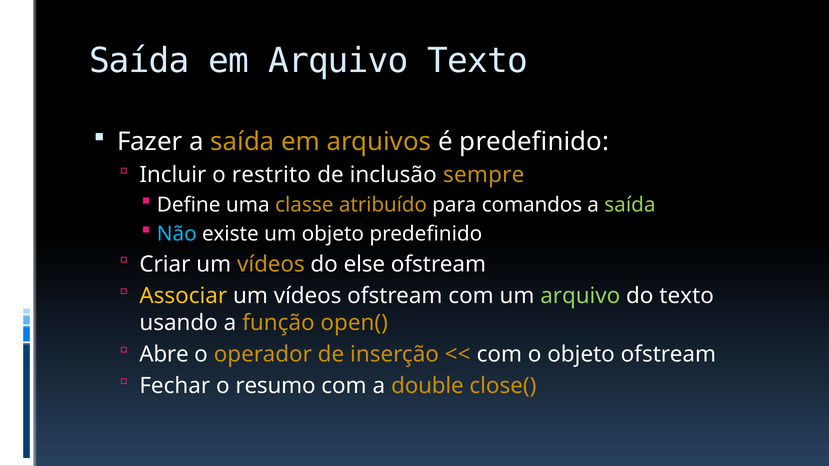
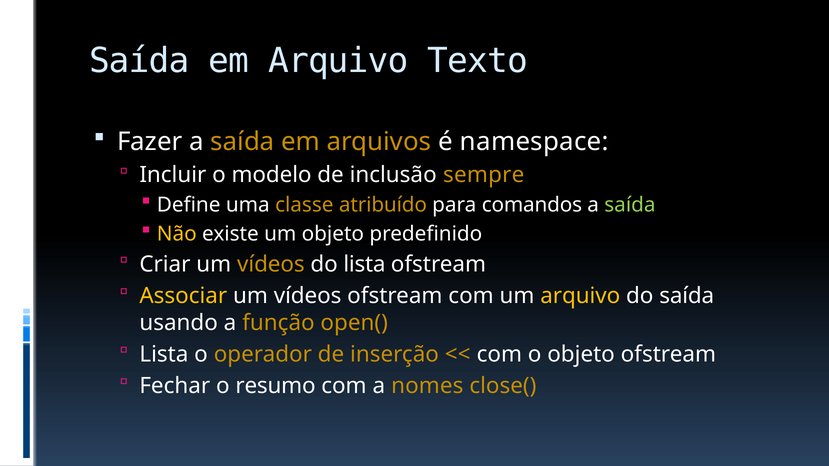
é predefinido: predefinido -> namespace
restrito: restrito -> modelo
Não colour: light blue -> yellow
do else: else -> lista
arquivo at (580, 296) colour: light green -> yellow
do texto: texto -> saída
Abre at (164, 354): Abre -> Lista
double: double -> nomes
